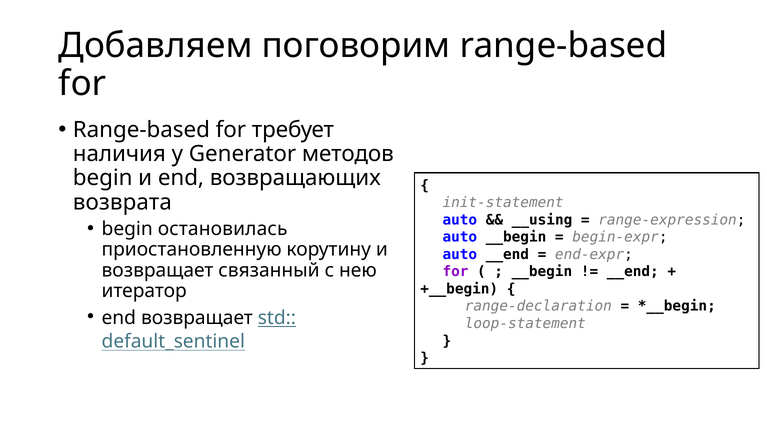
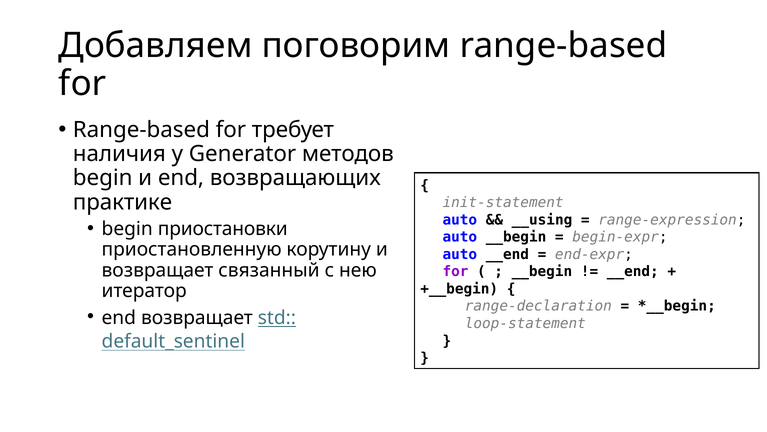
возврата: возврата -> практике
остановилась: остановилась -> приостановки
